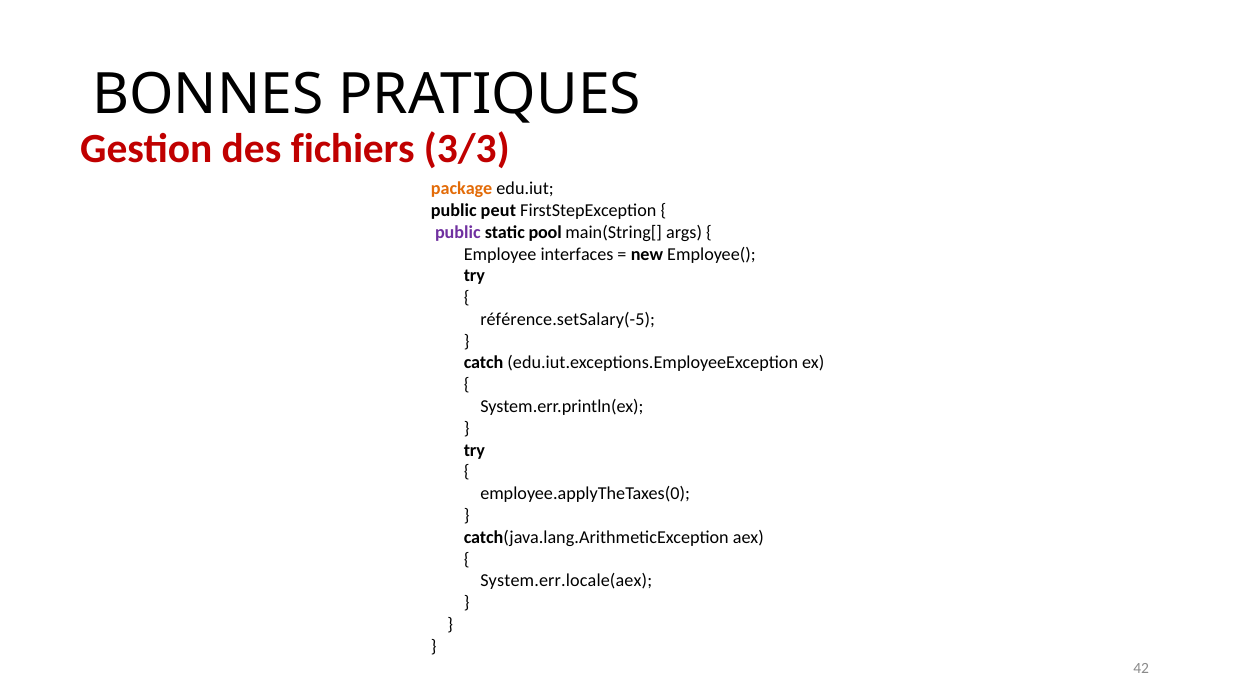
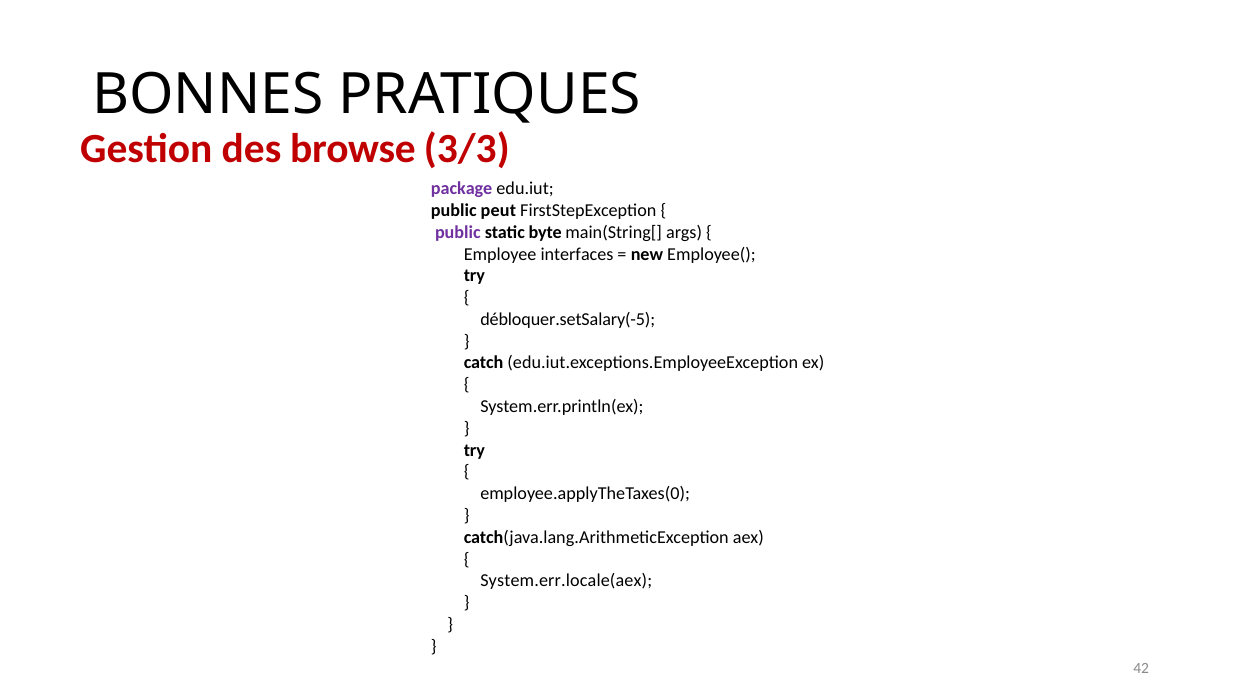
fichiers: fichiers -> browse
package colour: orange -> purple
pool: pool -> byte
référence.setSalary(-5: référence.setSalary(-5 -> débloquer.setSalary(-5
